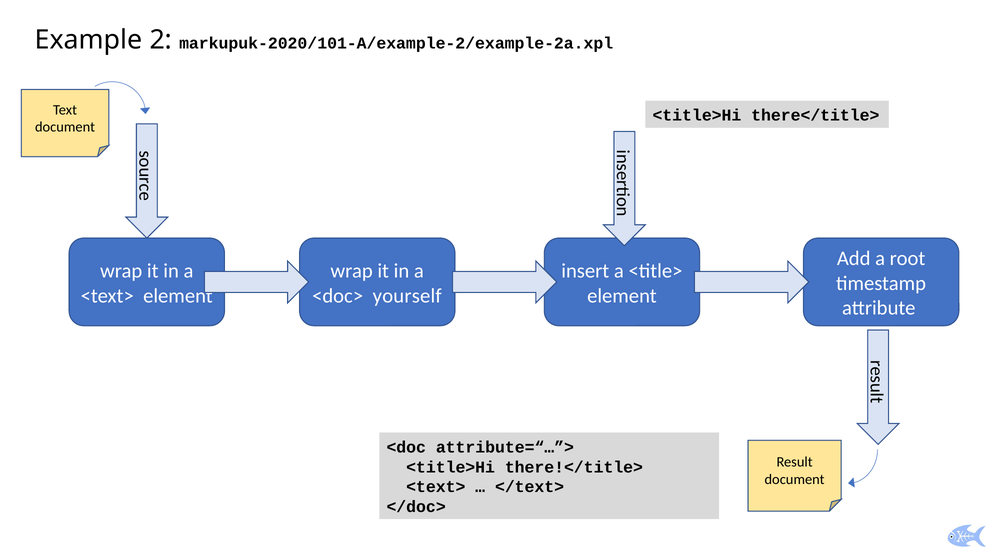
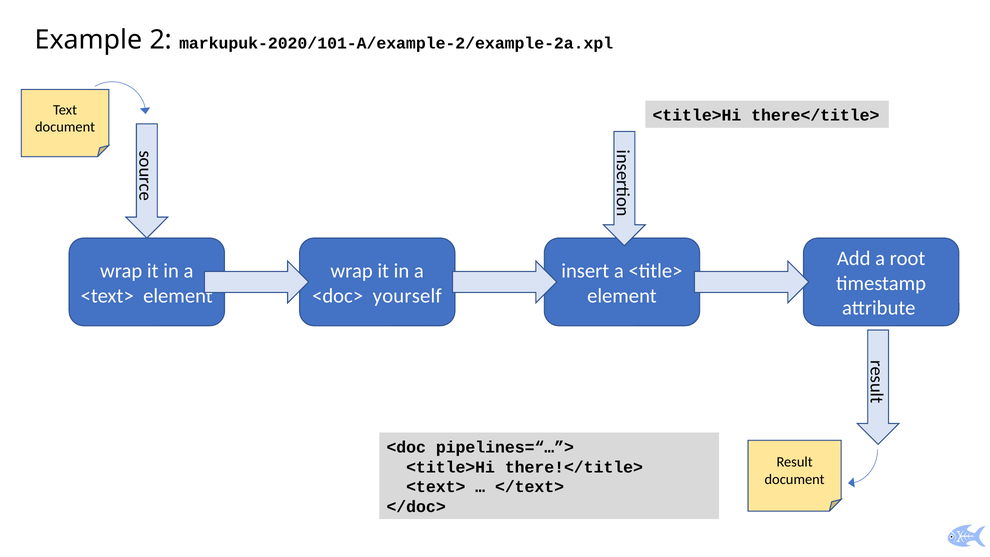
attribute=“…”>: attribute=“…”> -> pipelines=“…”>
